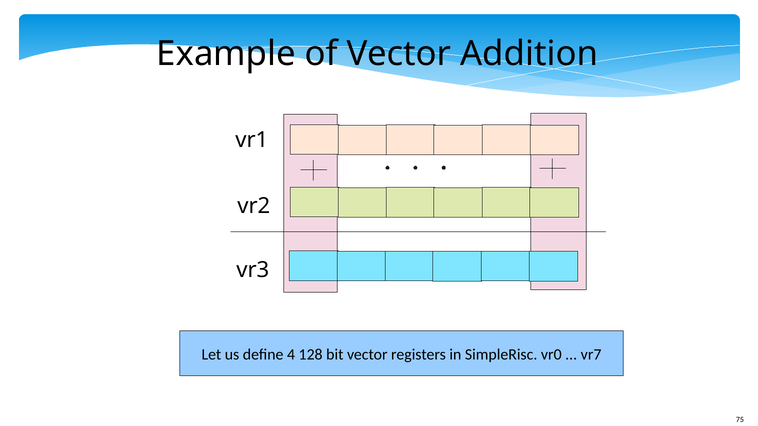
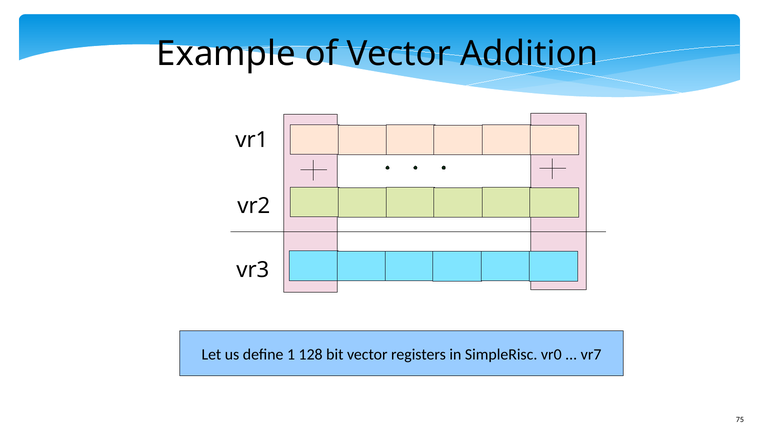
4: 4 -> 1
